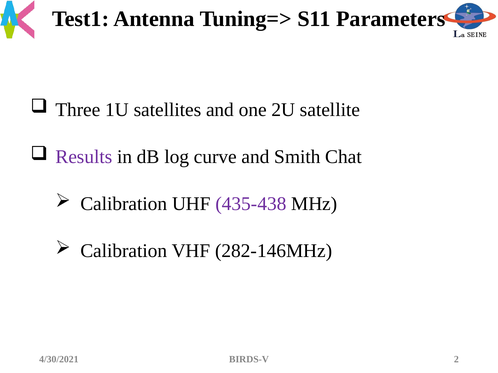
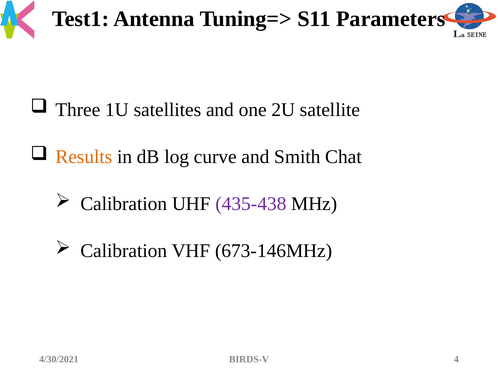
Results colour: purple -> orange
282-146MHz: 282-146MHz -> 673-146MHz
2: 2 -> 4
